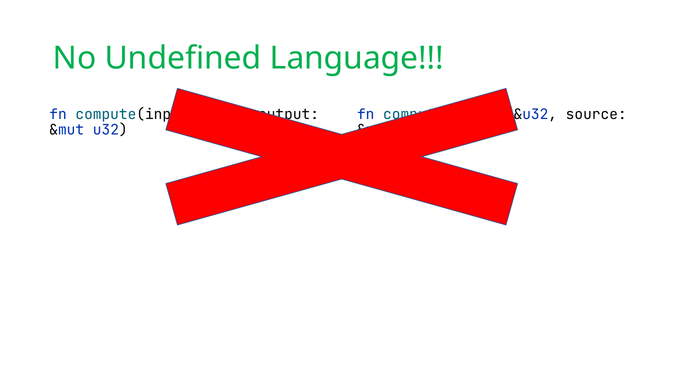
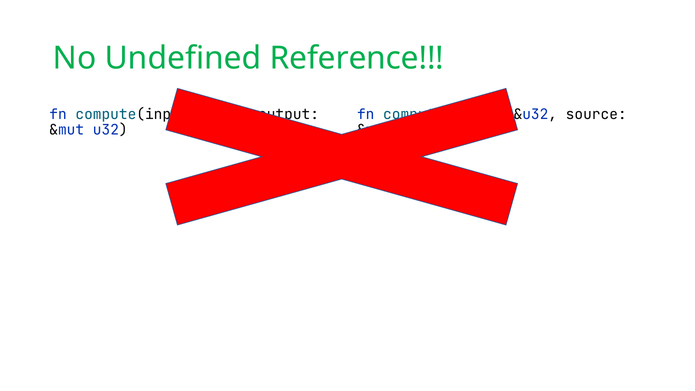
Language: Language -> Reference
